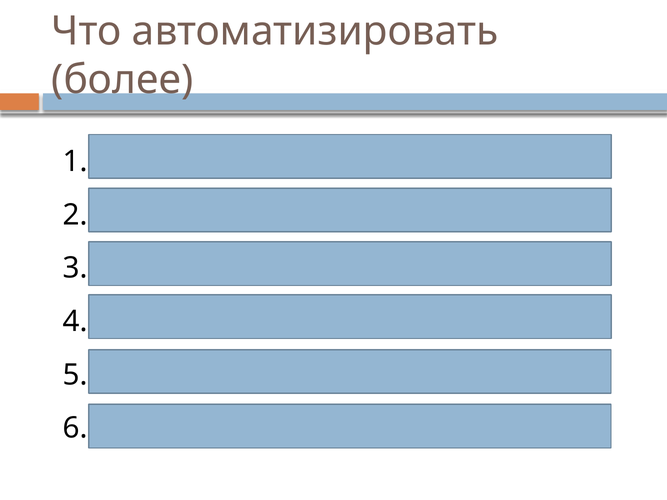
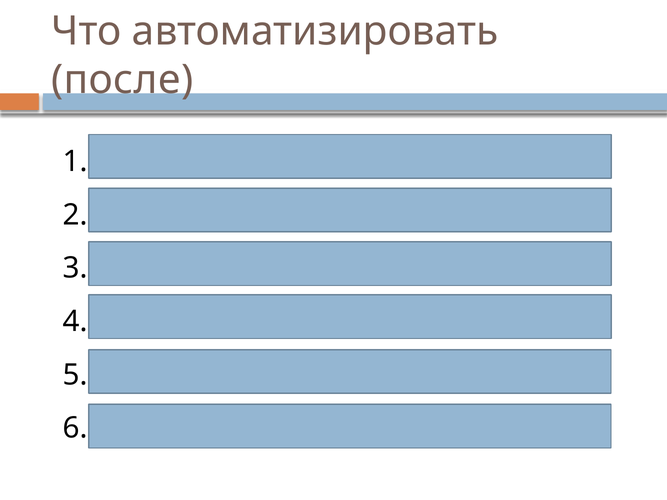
более: более -> после
